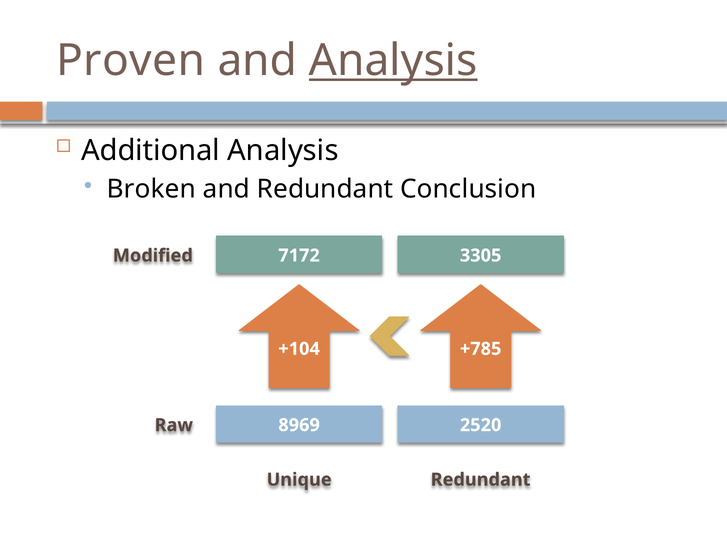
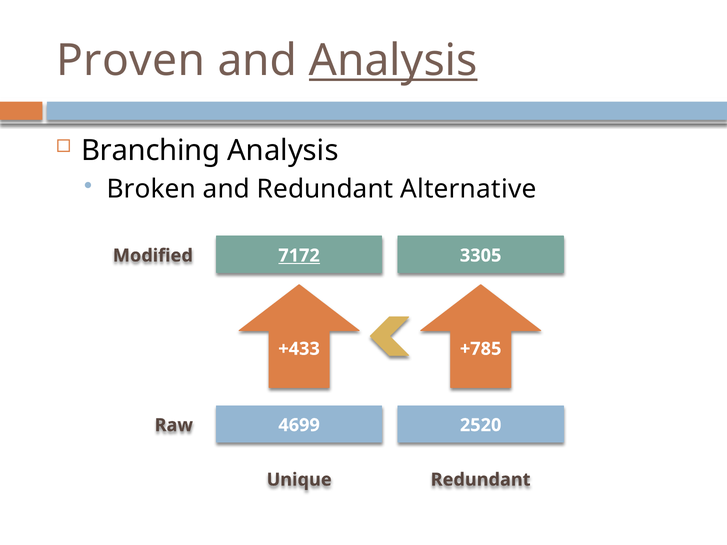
Additional: Additional -> Branching
Conclusion: Conclusion -> Alternative
7172 underline: none -> present
+104: +104 -> +433
8969: 8969 -> 4699
